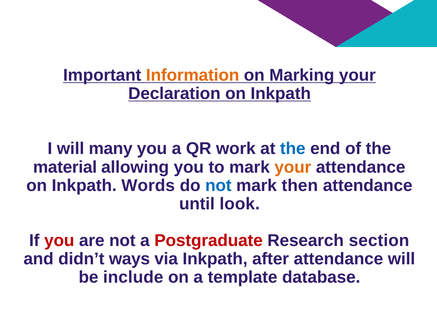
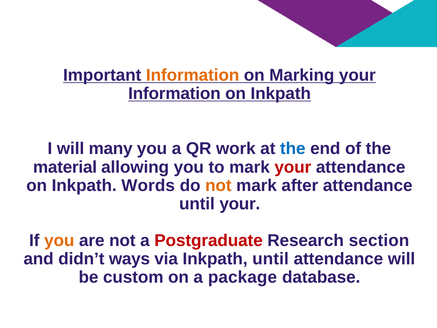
Declaration at (174, 94): Declaration -> Information
your at (293, 167) colour: orange -> red
not at (218, 185) colour: blue -> orange
then: then -> after
until look: look -> your
you at (59, 240) colour: red -> orange
Inkpath after: after -> until
include: include -> custom
template: template -> package
